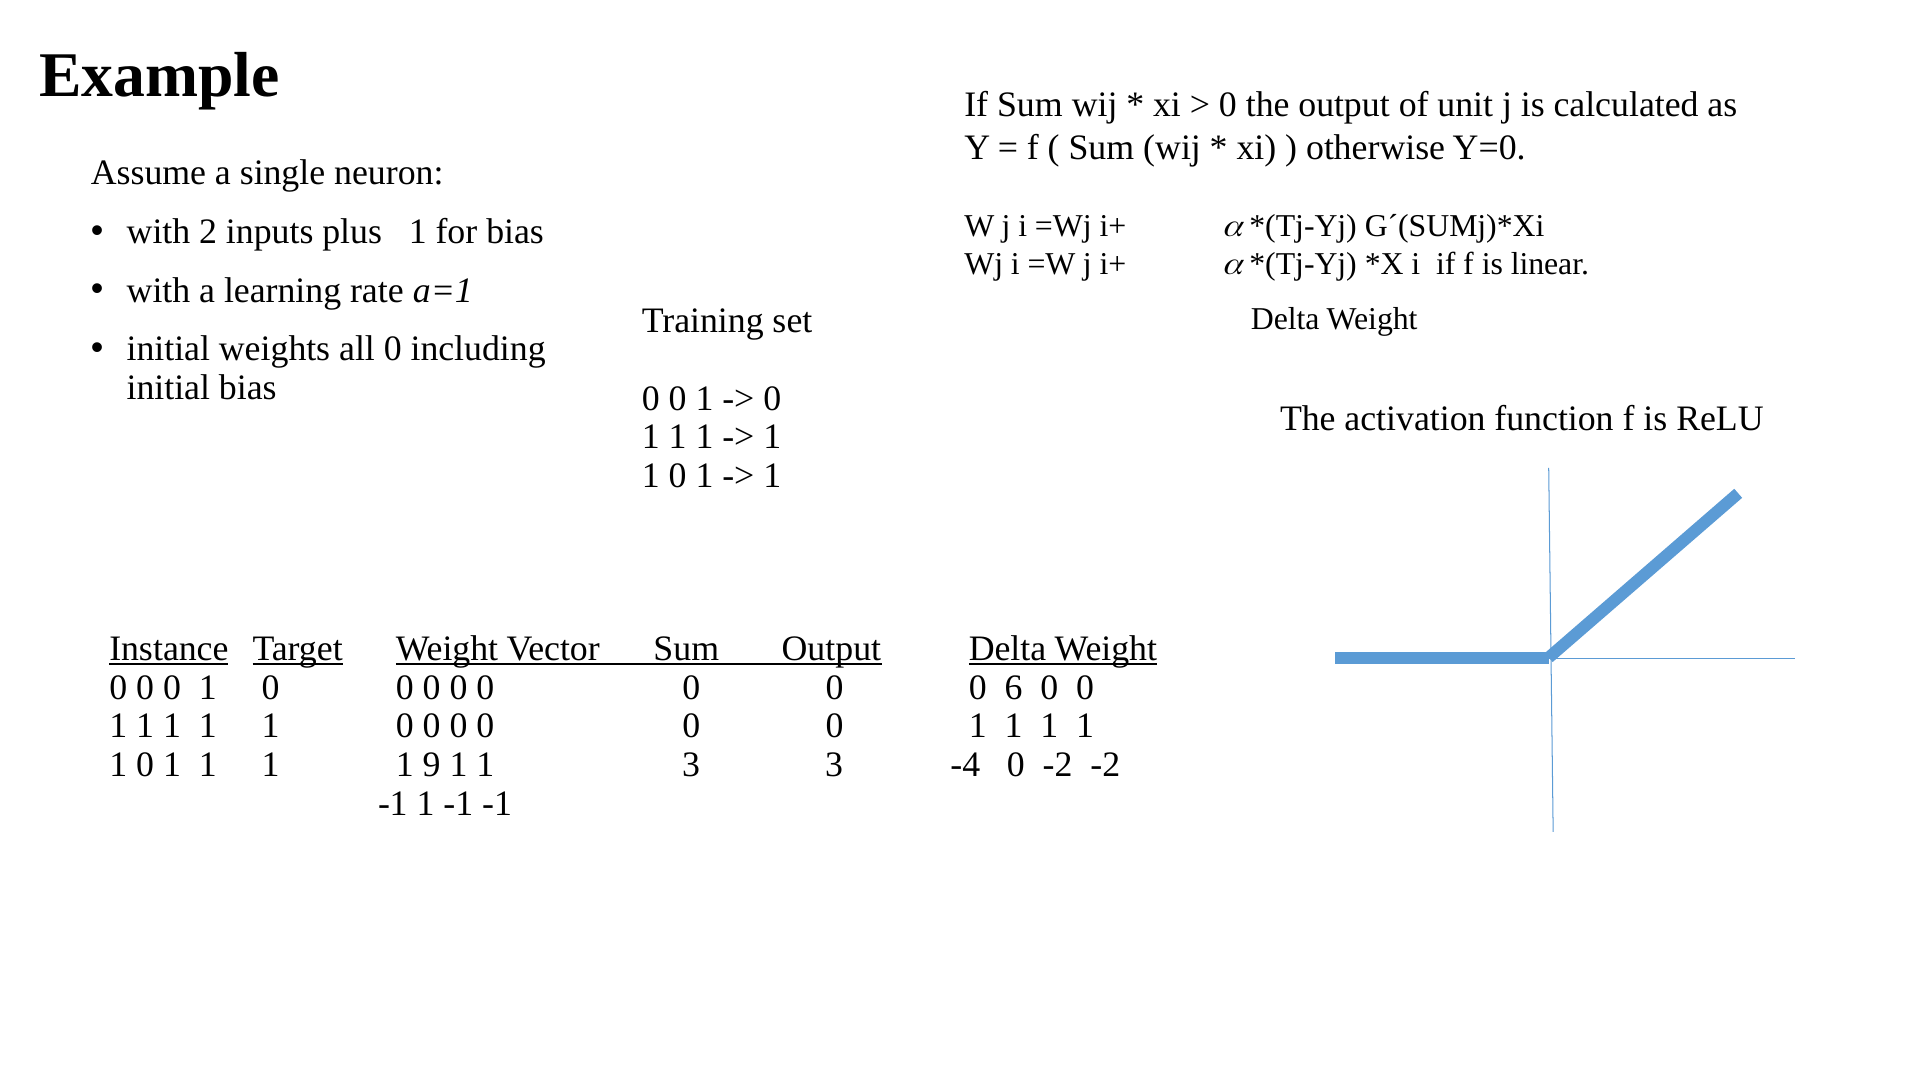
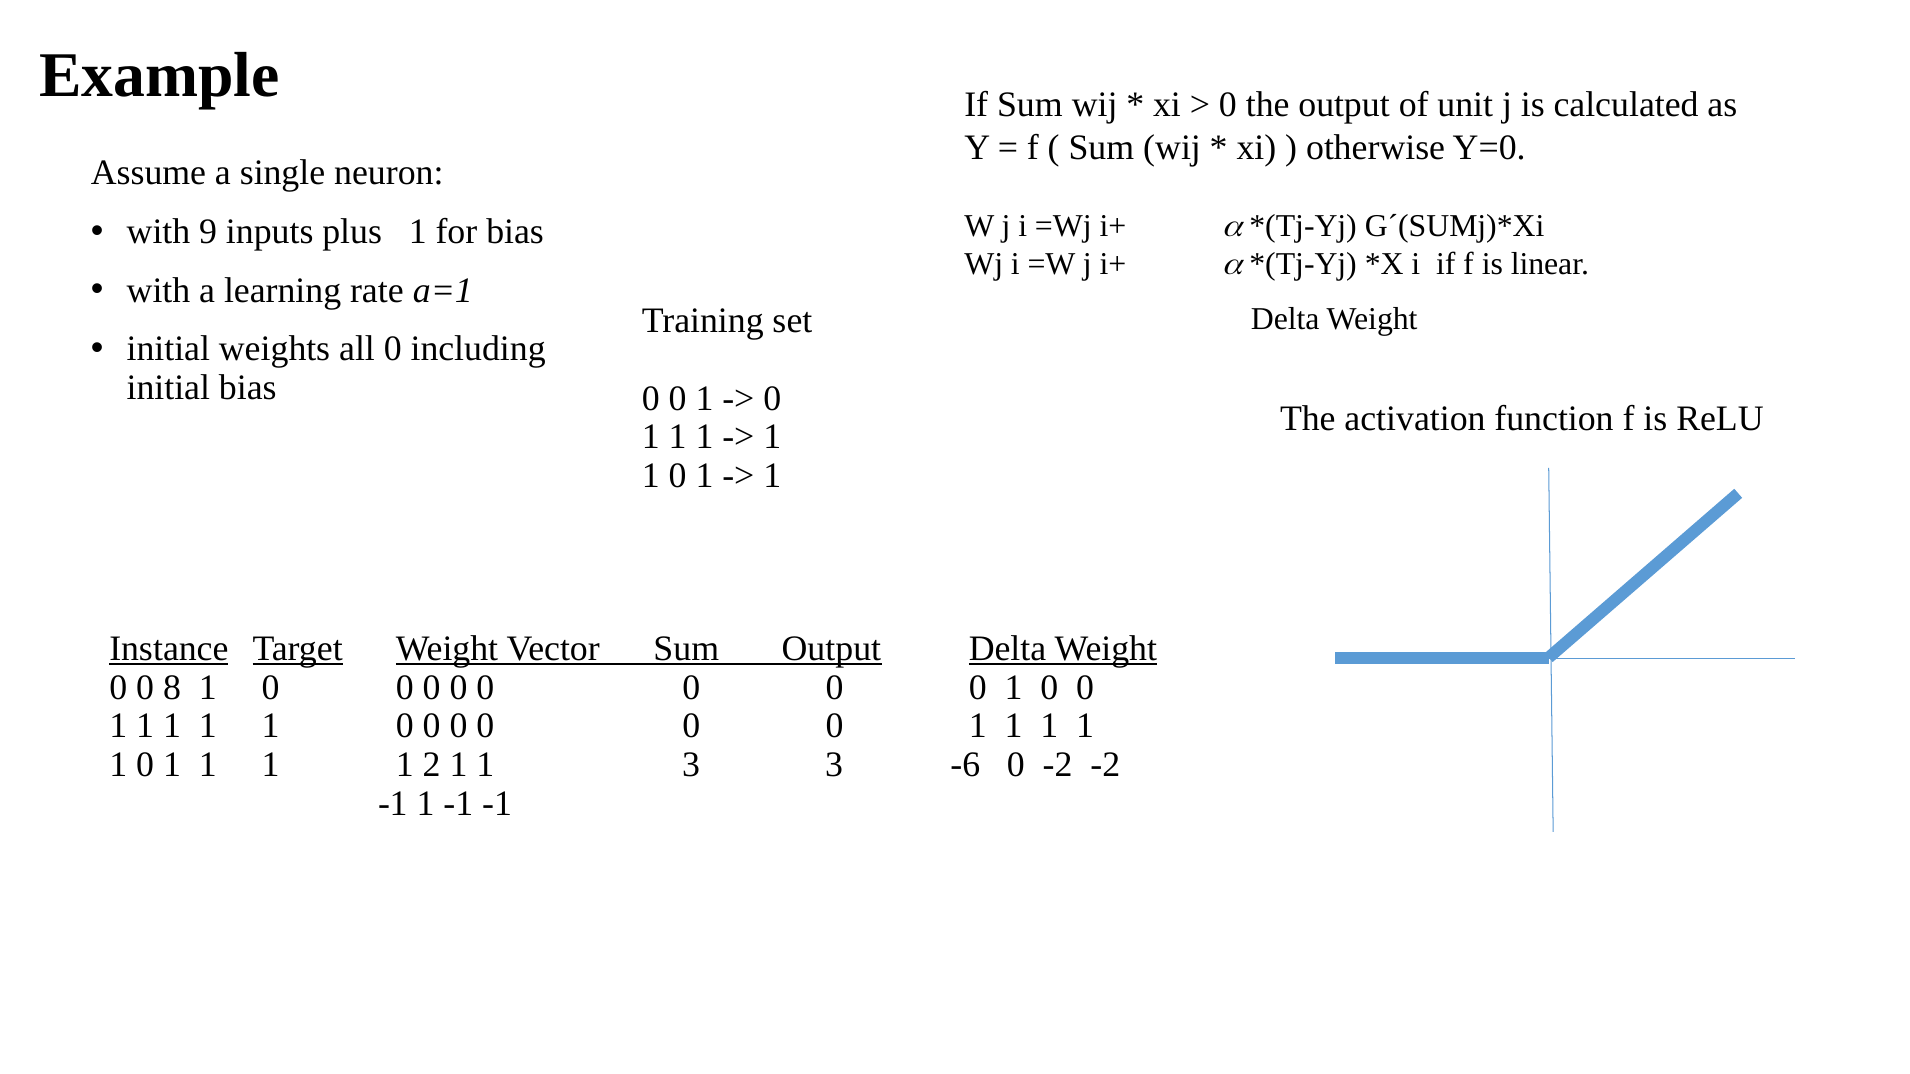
2: 2 -> 9
0 at (172, 688): 0 -> 8
6 at (1014, 688): 6 -> 1
9: 9 -> 2
-4: -4 -> -6
